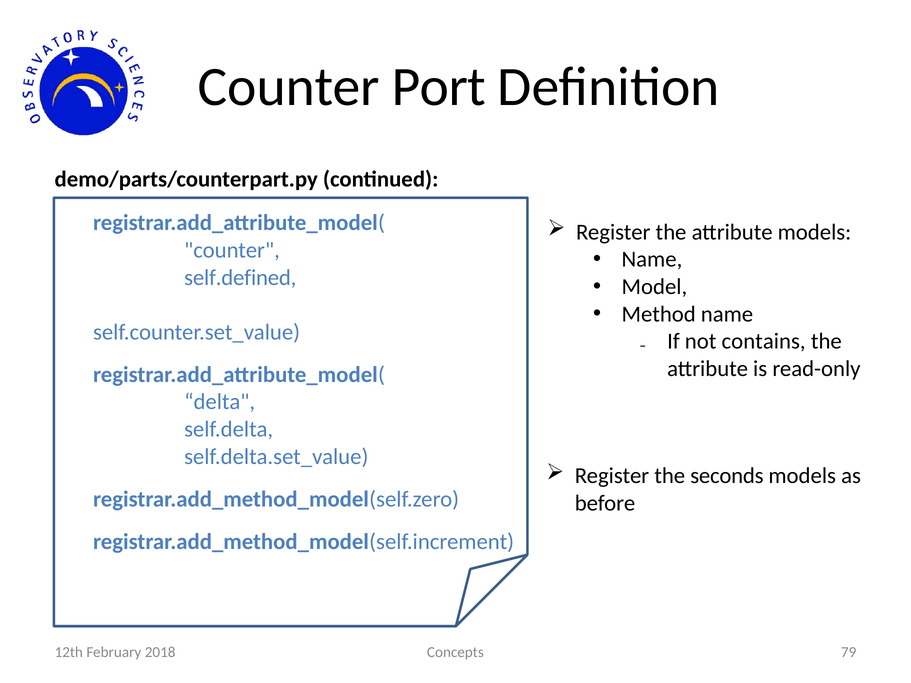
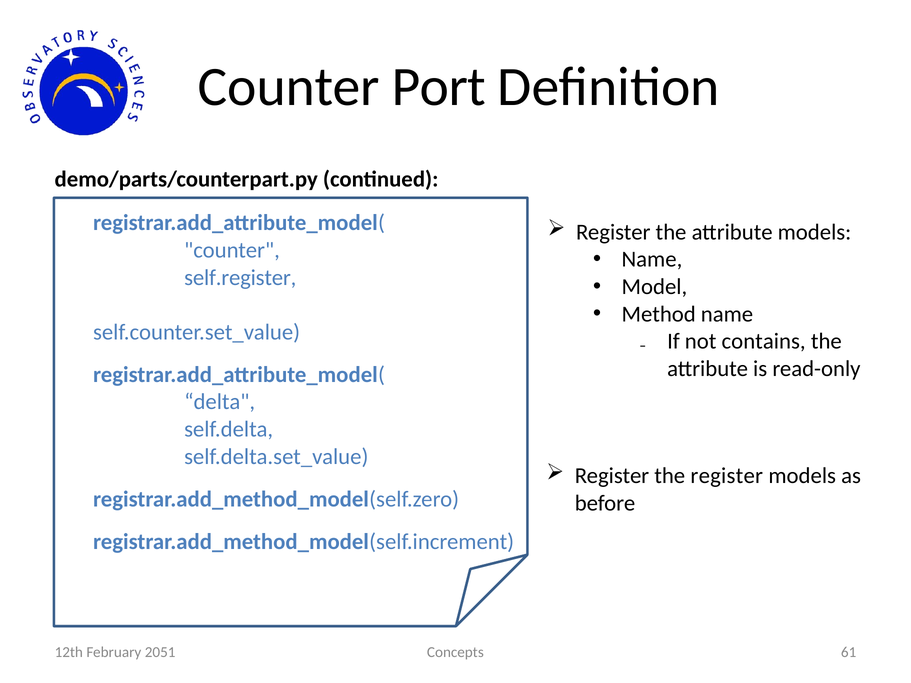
self.defined: self.defined -> self.register
the seconds: seconds -> register
79: 79 -> 61
2018: 2018 -> 2051
